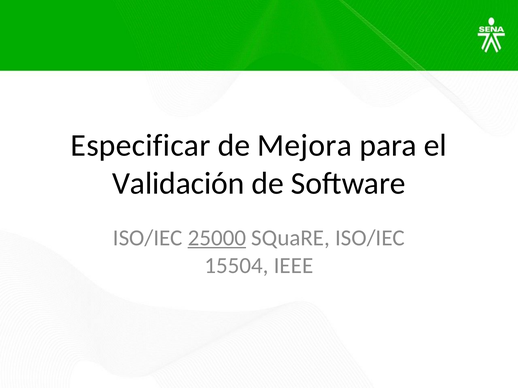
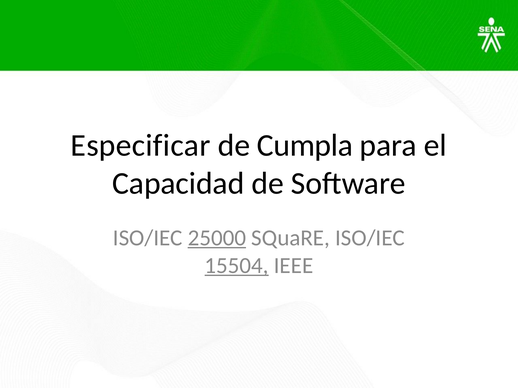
Mejora: Mejora -> Cumpla
Validación: Validación -> Capacidad
15504 underline: none -> present
